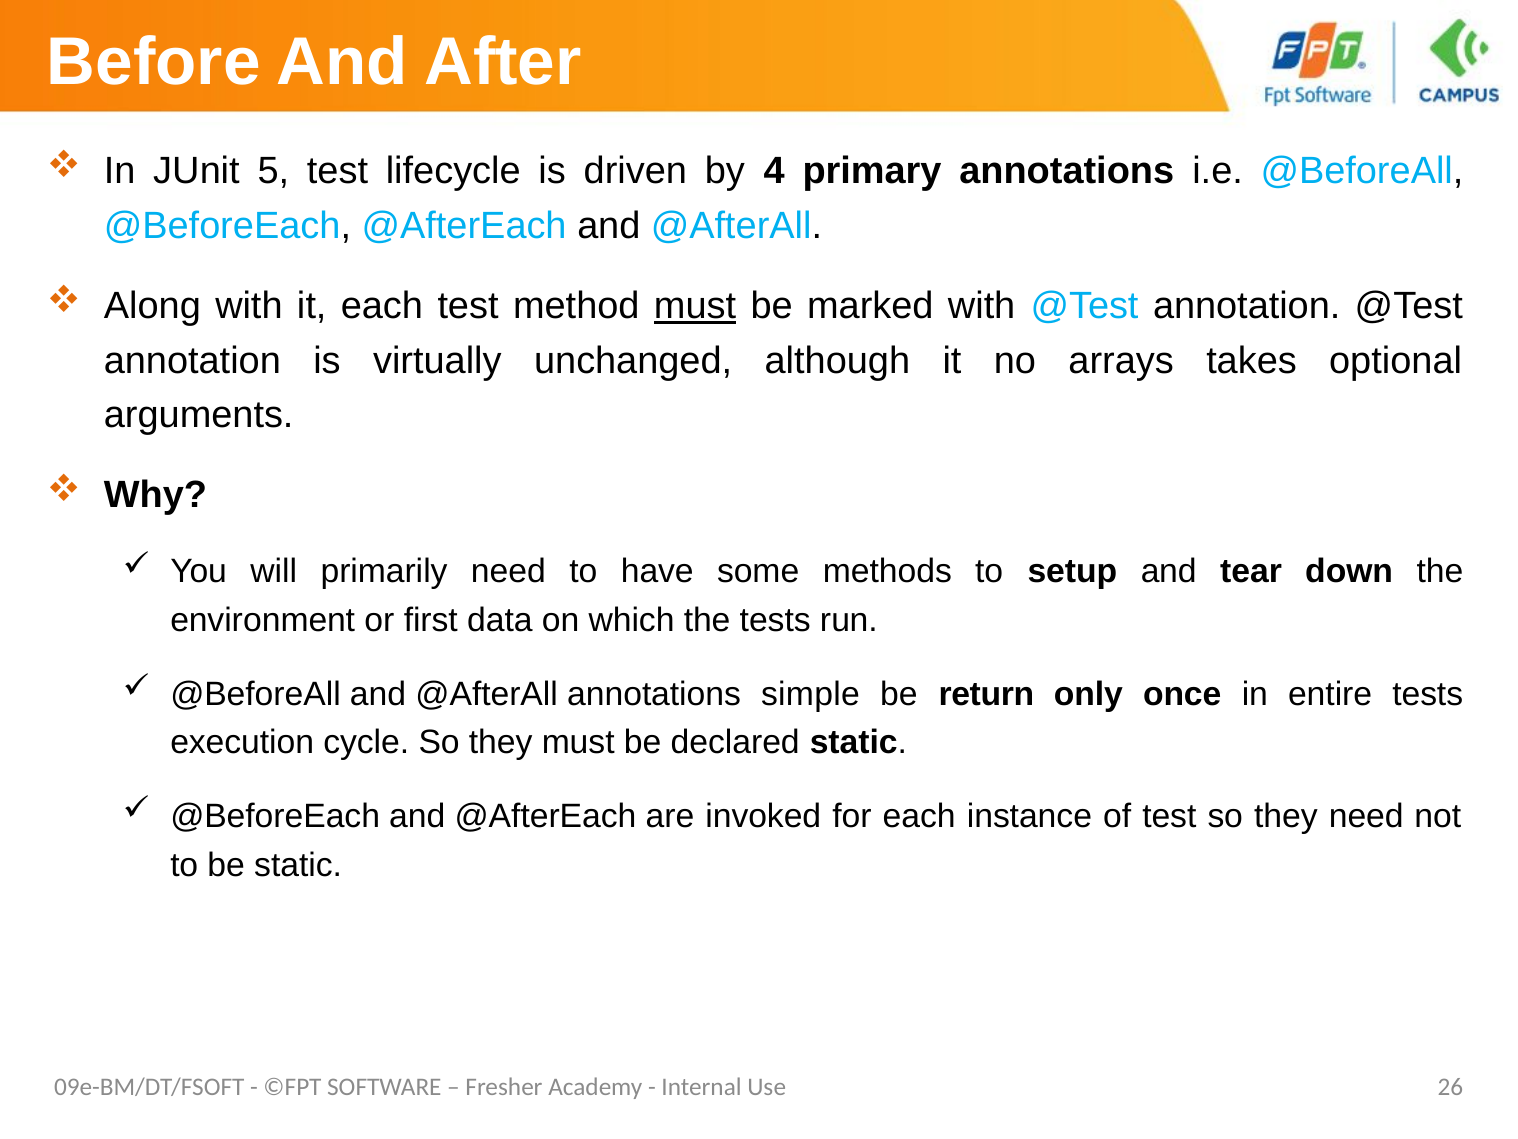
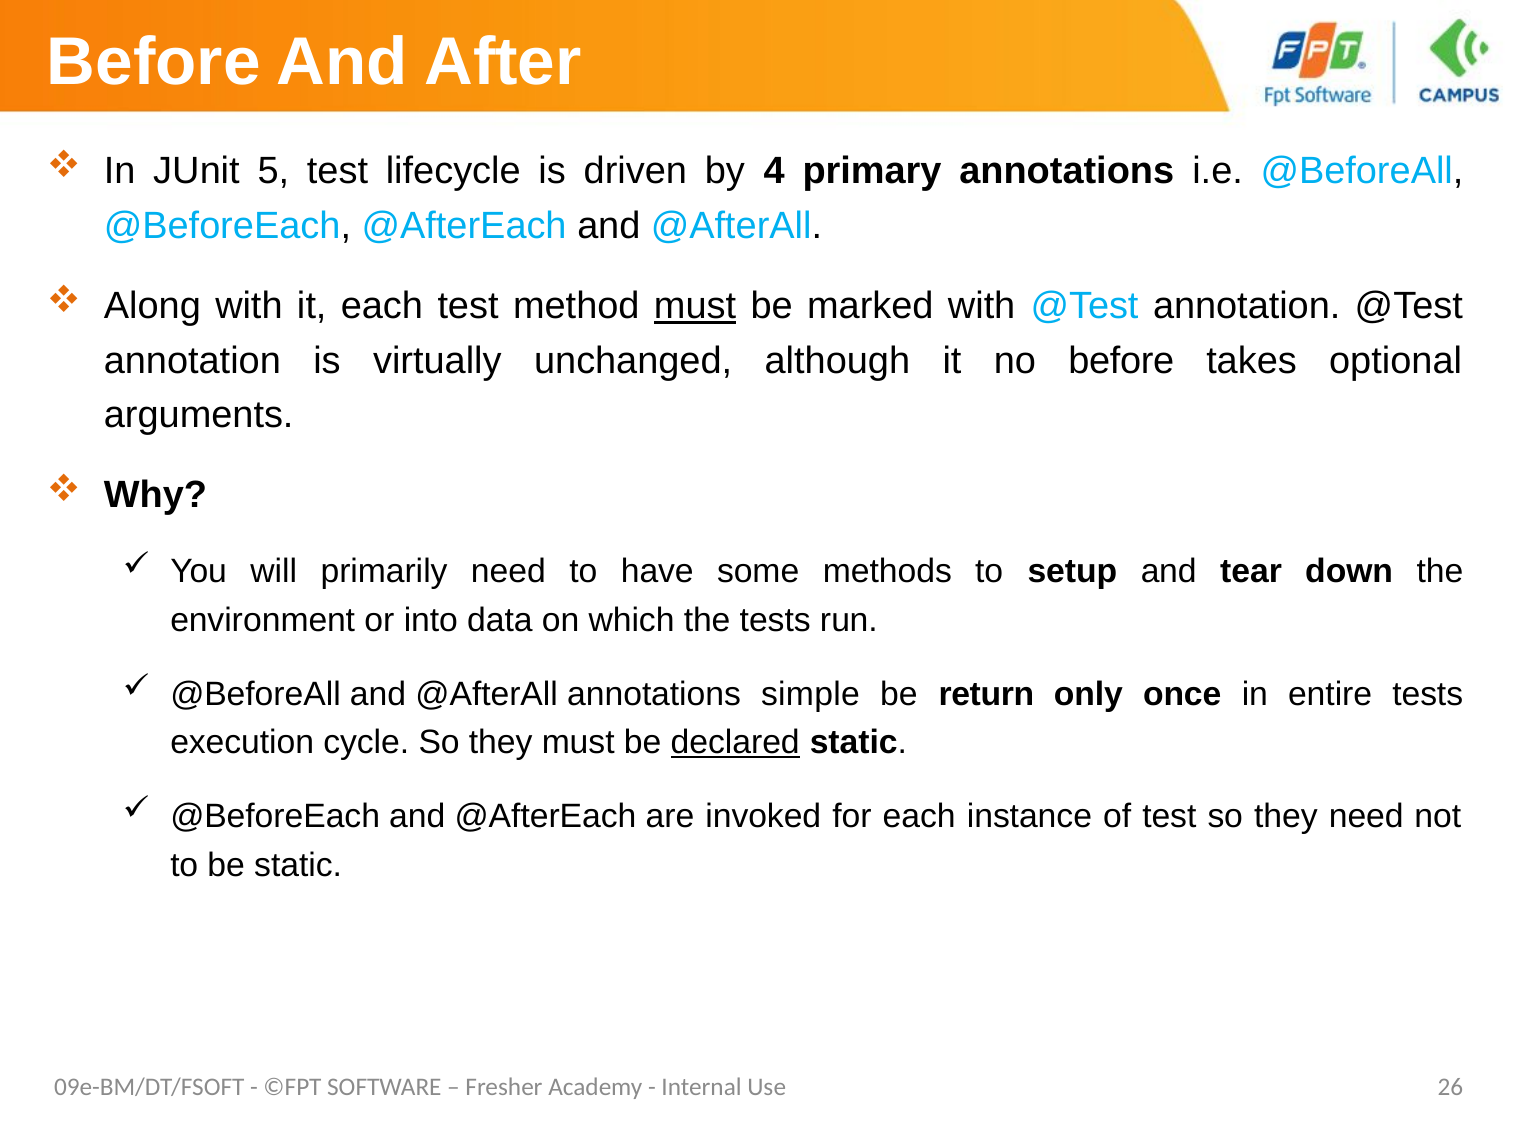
no arrays: arrays -> before
first: first -> into
declared underline: none -> present
